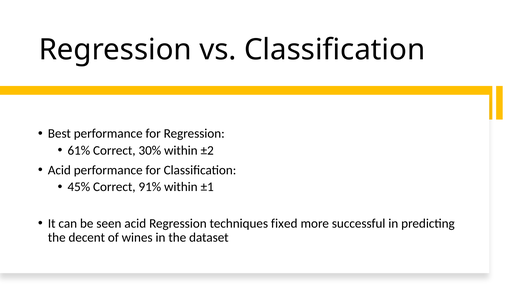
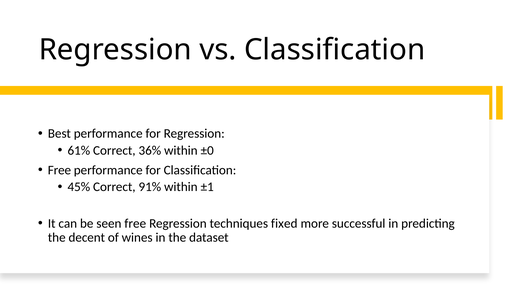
30%: 30% -> 36%
±2: ±2 -> ±0
Acid at (59, 170): Acid -> Free
seen acid: acid -> free
